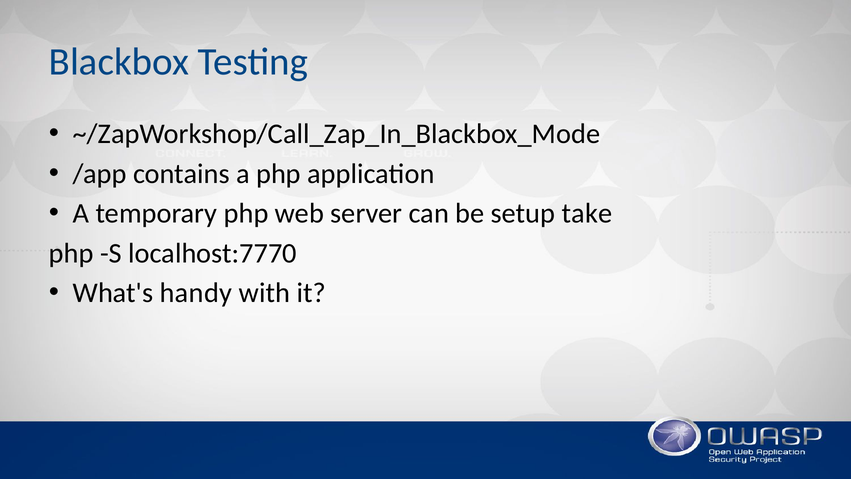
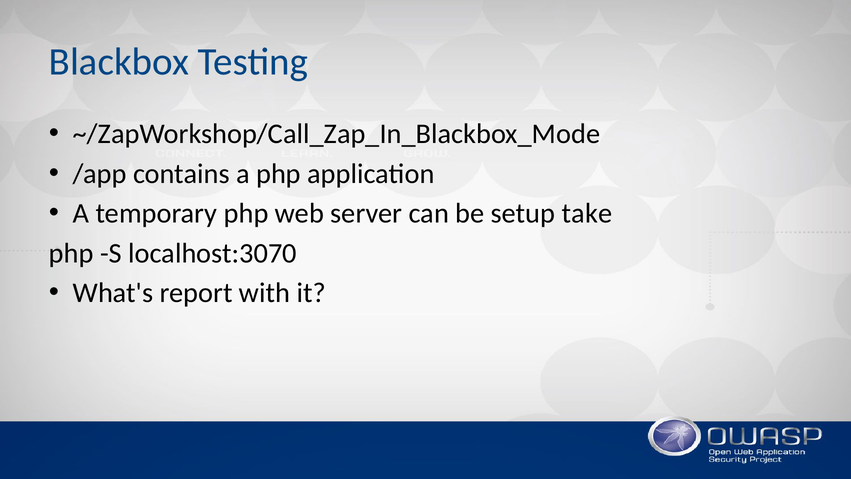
localhost:7770: localhost:7770 -> localhost:3070
handy: handy -> report
